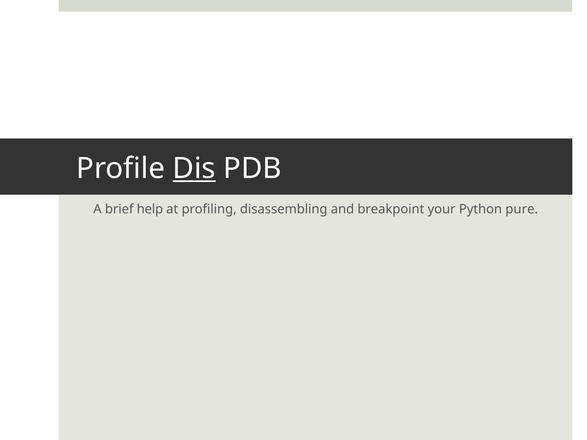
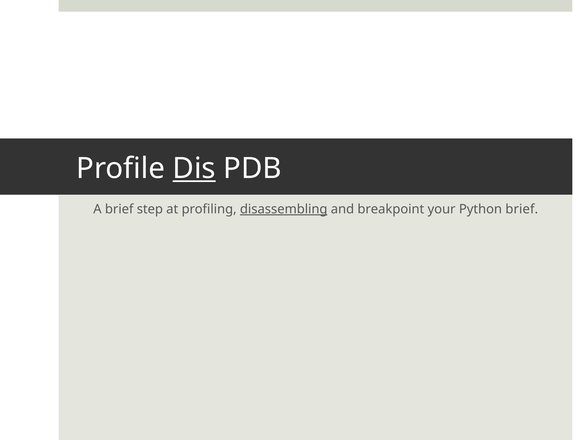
help: help -> step
disassembling underline: none -> present
Python pure: pure -> brief
